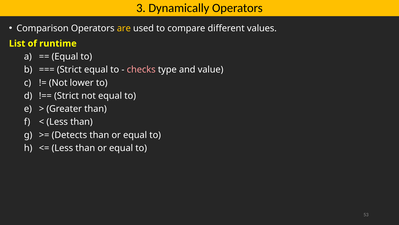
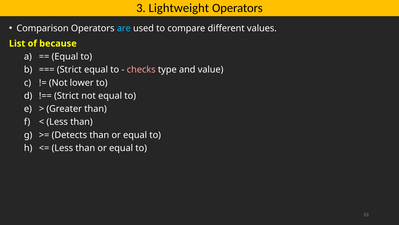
Dynamically: Dynamically -> Lightweight
are colour: yellow -> light blue
runtime: runtime -> because
